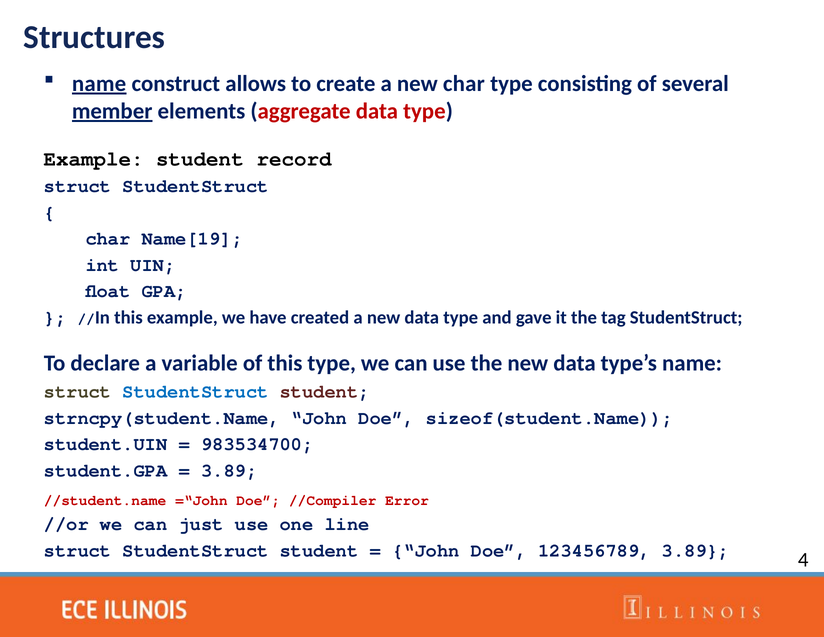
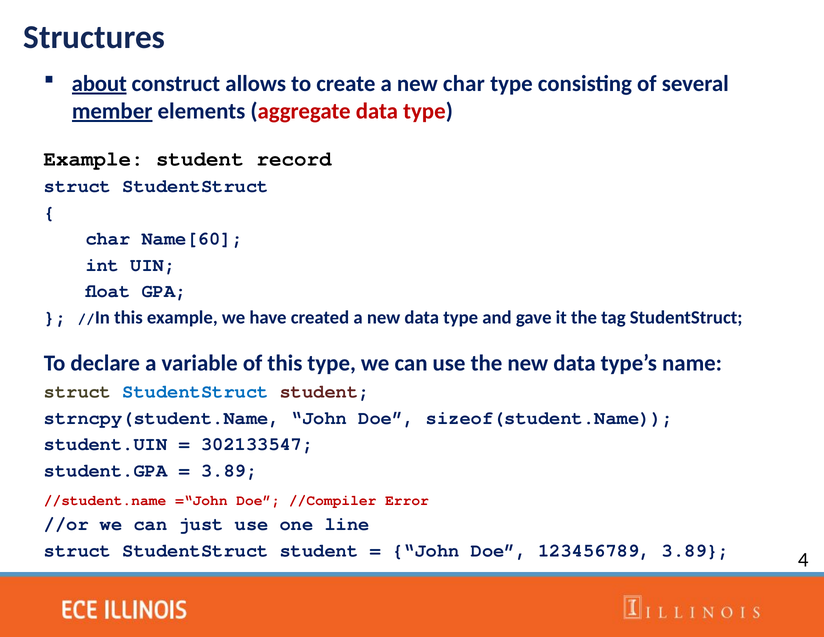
name at (99, 84): name -> about
Name[19: Name[19 -> Name[60
983534700: 983534700 -> 302133547
